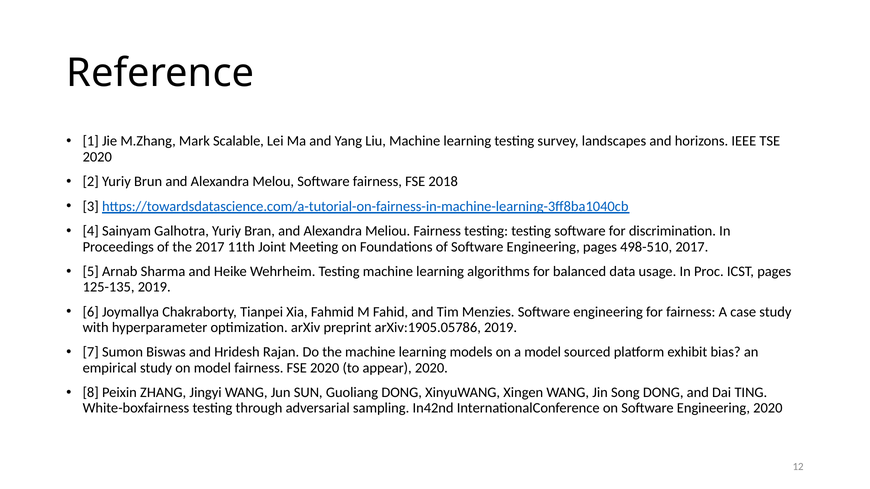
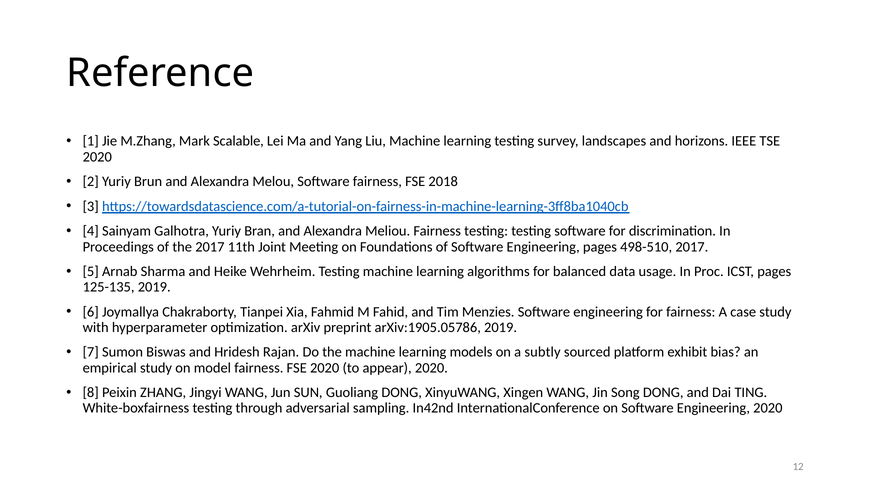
a model: model -> subtly
